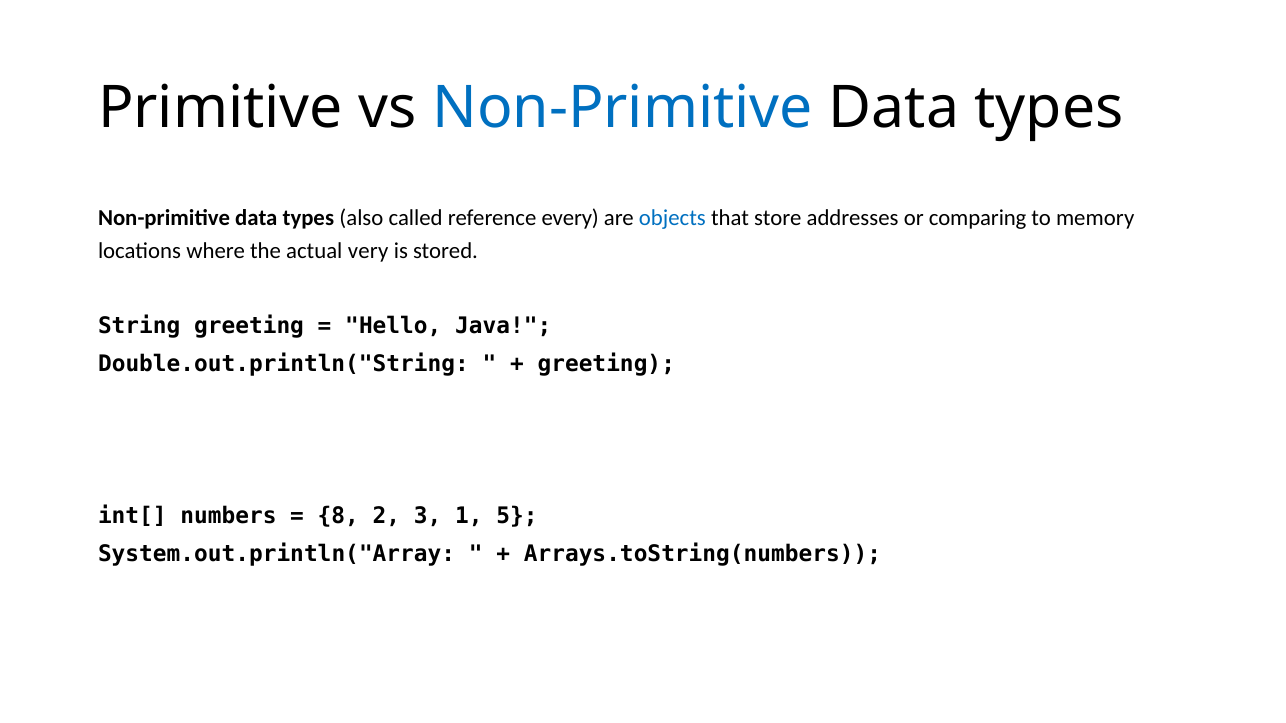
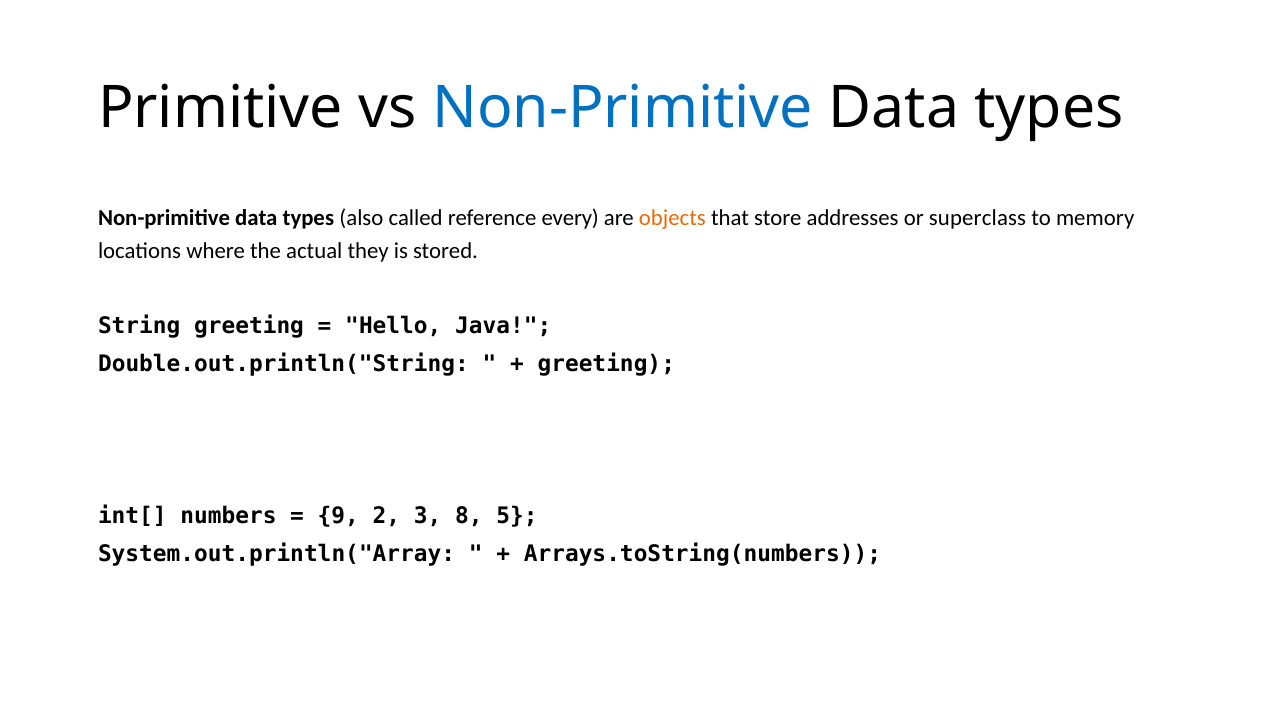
objects colour: blue -> orange
comparing: comparing -> superclass
very: very -> they
8: 8 -> 9
1: 1 -> 8
